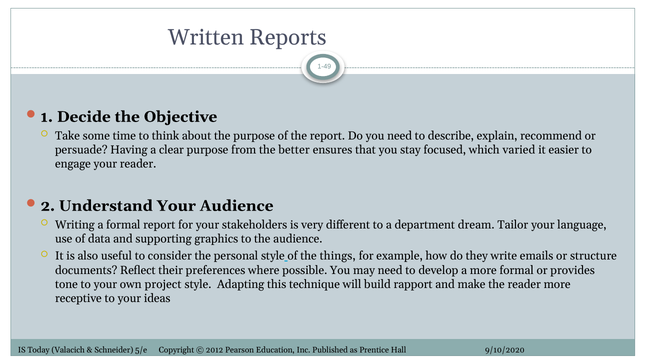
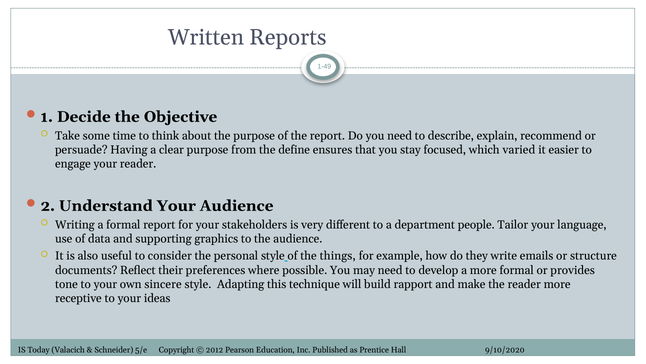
better: better -> define
dream: dream -> people
project: project -> sincere
